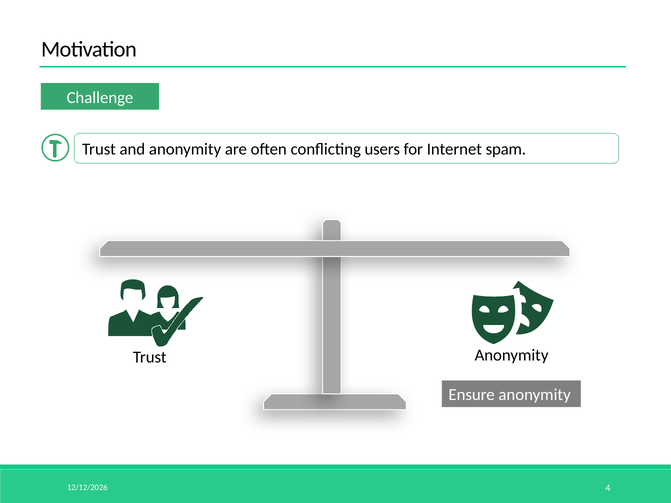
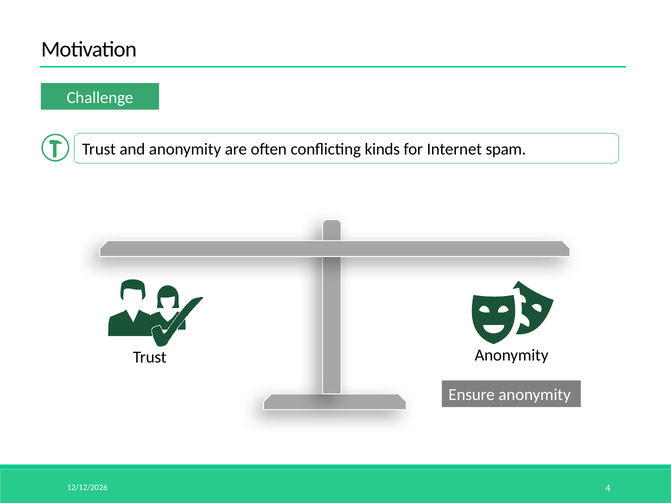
users: users -> kinds
